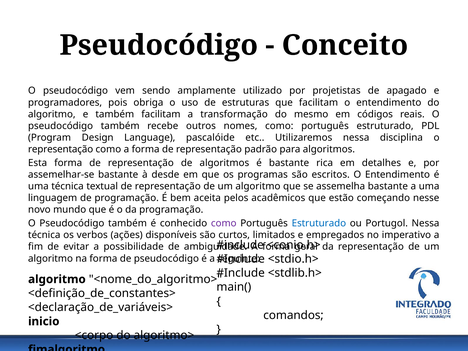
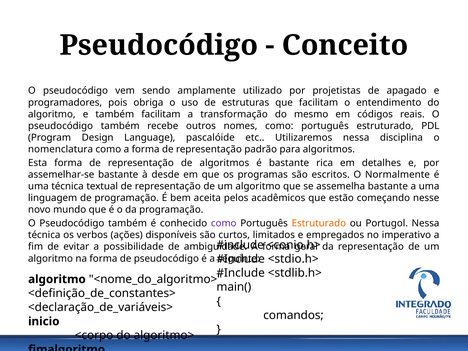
representação at (61, 149): representação -> nomenclatura
escritos O Entendimento: Entendimento -> Normalmente
Estruturado at (319, 223) colour: blue -> orange
